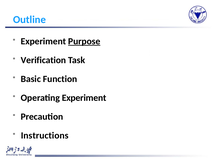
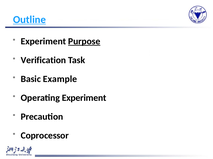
Outline underline: none -> present
Function: Function -> Example
Instructions: Instructions -> Coprocessor
